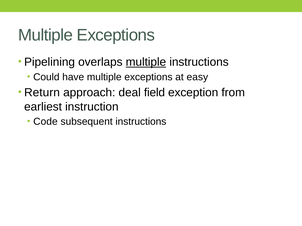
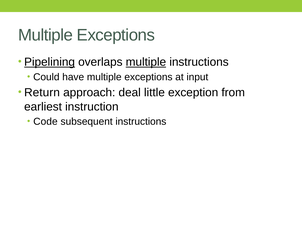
Pipelining underline: none -> present
easy: easy -> input
field: field -> little
